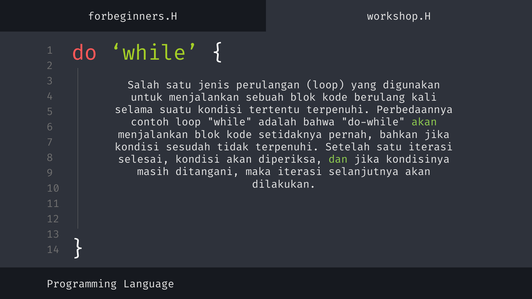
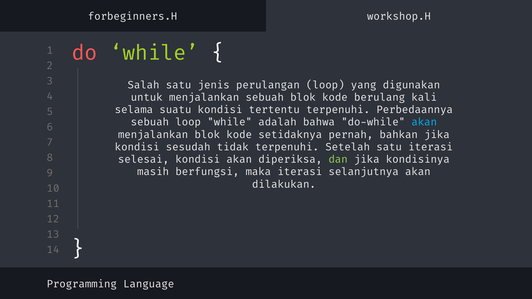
contoh at (150, 122): contoh -> sebuah
akan at (424, 122) colour: light green -> light blue
ditangani: ditangani -> berfungsi
